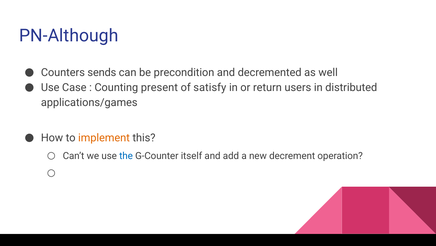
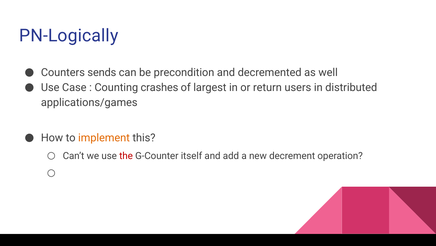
PN-Although: PN-Although -> PN-Logically
present: present -> crashes
satisfy: satisfy -> largest
the colour: blue -> red
